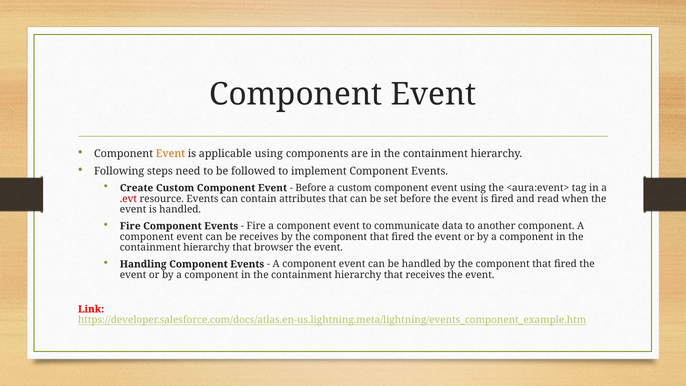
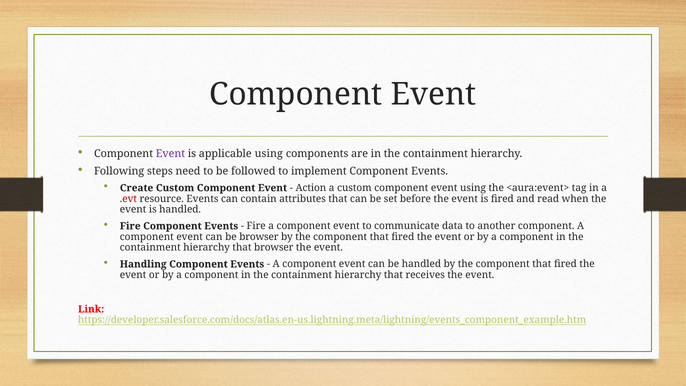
Event at (170, 154) colour: orange -> purple
Before at (311, 188): Before -> Action
be receives: receives -> browser
